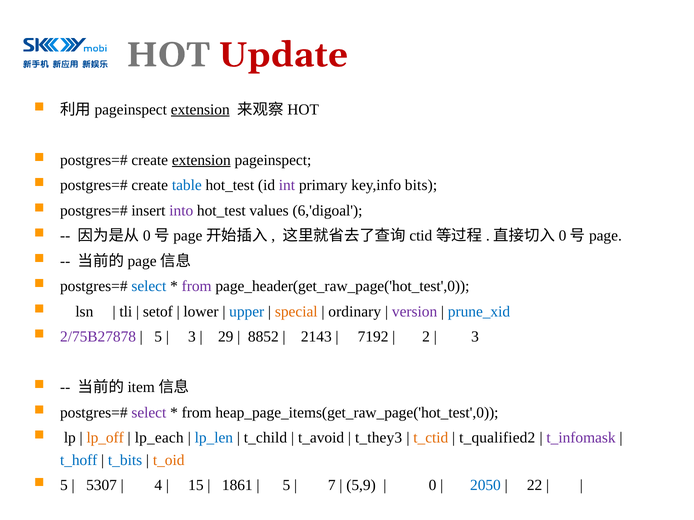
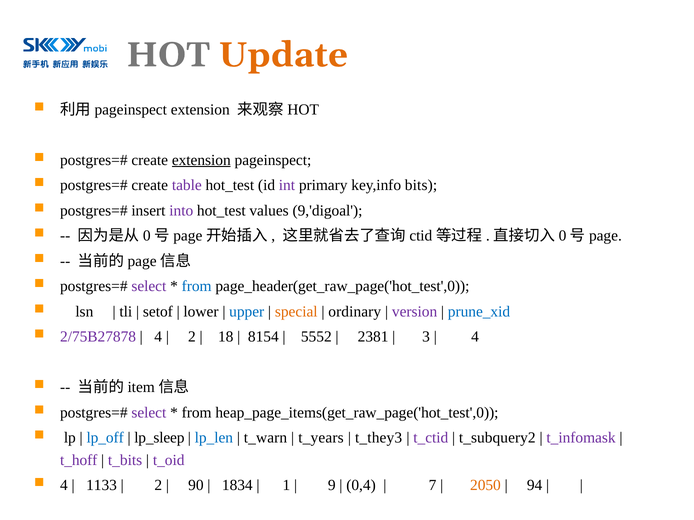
Update colour: red -> orange
extension at (200, 110) underline: present -> none
table colour: blue -> purple
6,'digoal: 6,'digoal -> 9,'digoal
select at (149, 287) colour: blue -> purple
from at (197, 287) colour: purple -> blue
5 at (158, 337): 5 -> 4
3 at (192, 337): 3 -> 2
29: 29 -> 18
8852: 8852 -> 8154
2143: 2143 -> 5552
7192: 7192 -> 2381
2: 2 -> 3
3 at (475, 337): 3 -> 4
lp_off colour: orange -> blue
lp_each: lp_each -> lp_sleep
t_child: t_child -> t_warn
t_avoid: t_avoid -> t_years
t_ctid colour: orange -> purple
t_qualified2: t_qualified2 -> t_subquery2
t_hoff colour: blue -> purple
t_bits colour: blue -> purple
t_oid colour: orange -> purple
5 at (64, 486): 5 -> 4
5307: 5307 -> 1133
4 at (158, 486): 4 -> 2
15: 15 -> 90
1861: 1861 -> 1834
5 at (286, 486): 5 -> 1
7: 7 -> 9
5,9: 5,9 -> 0,4
0: 0 -> 7
2050 colour: blue -> orange
22: 22 -> 94
